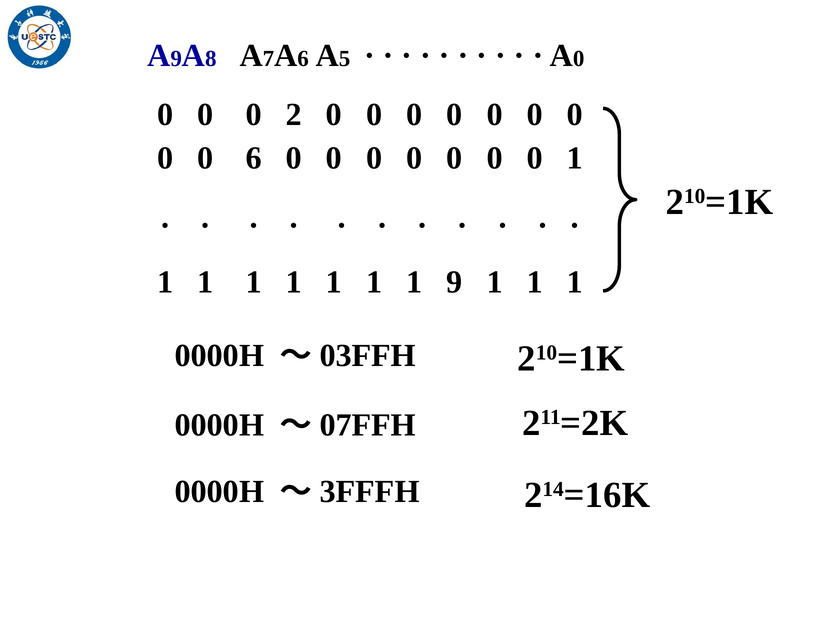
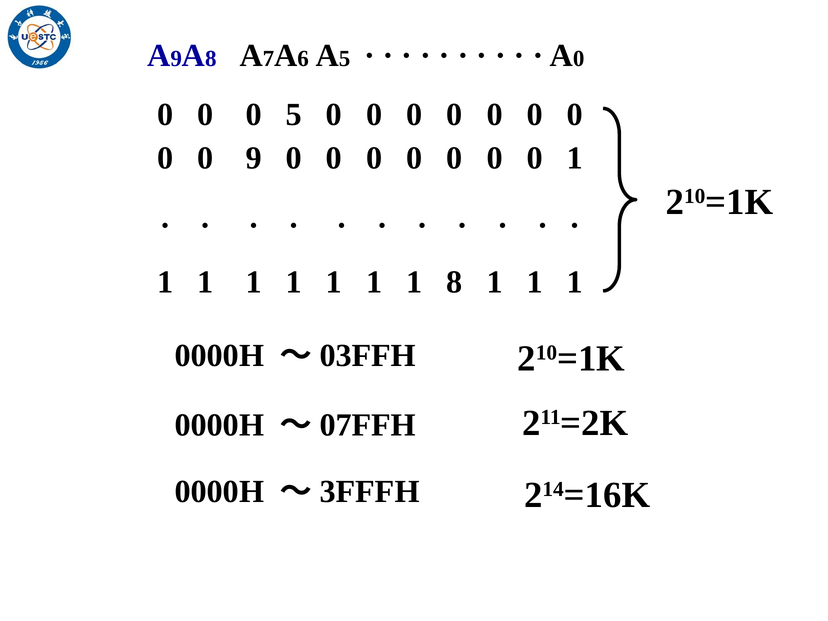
0 2: 2 -> 5
0 6: 6 -> 9
1 9: 9 -> 8
